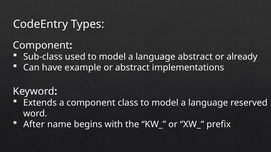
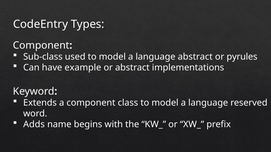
already: already -> pyrules
After: After -> Adds
